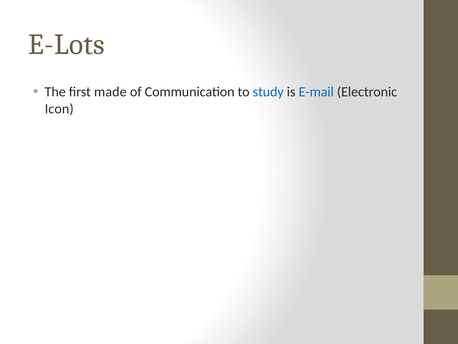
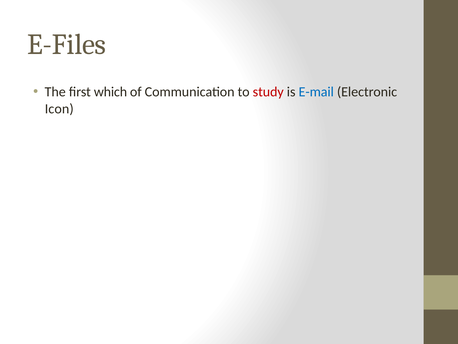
E-Lots: E-Lots -> E-Files
made: made -> which
study colour: blue -> red
